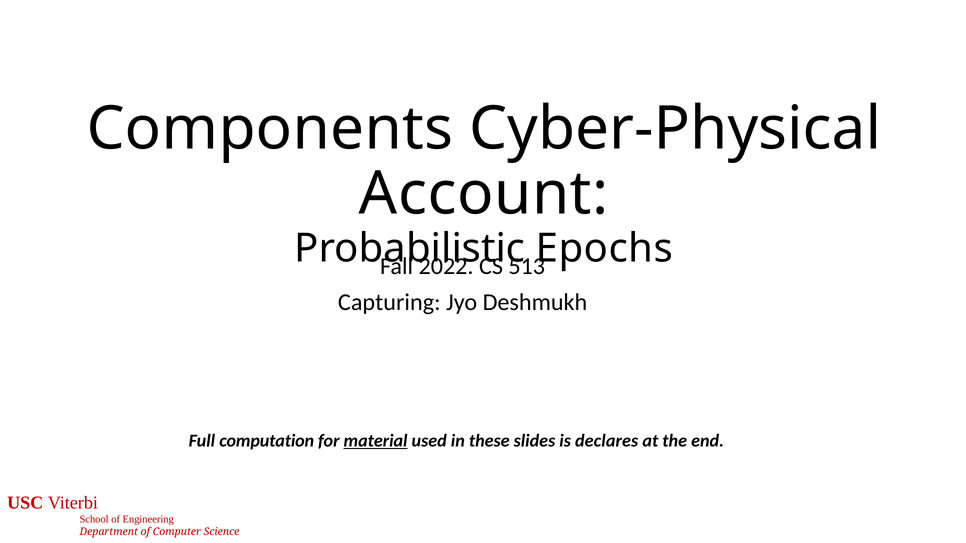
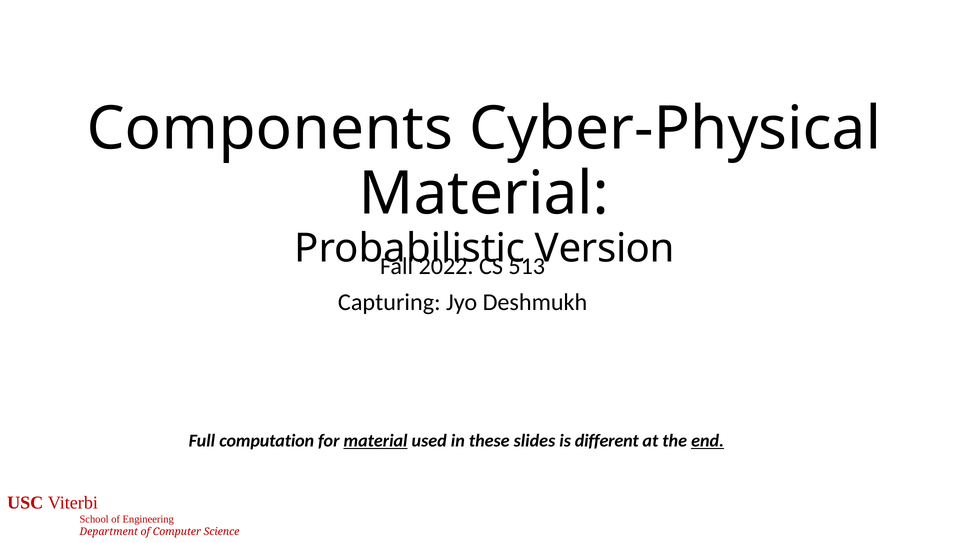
Account at (484, 194): Account -> Material
Epochs: Epochs -> Version
declares: declares -> different
end underline: none -> present
